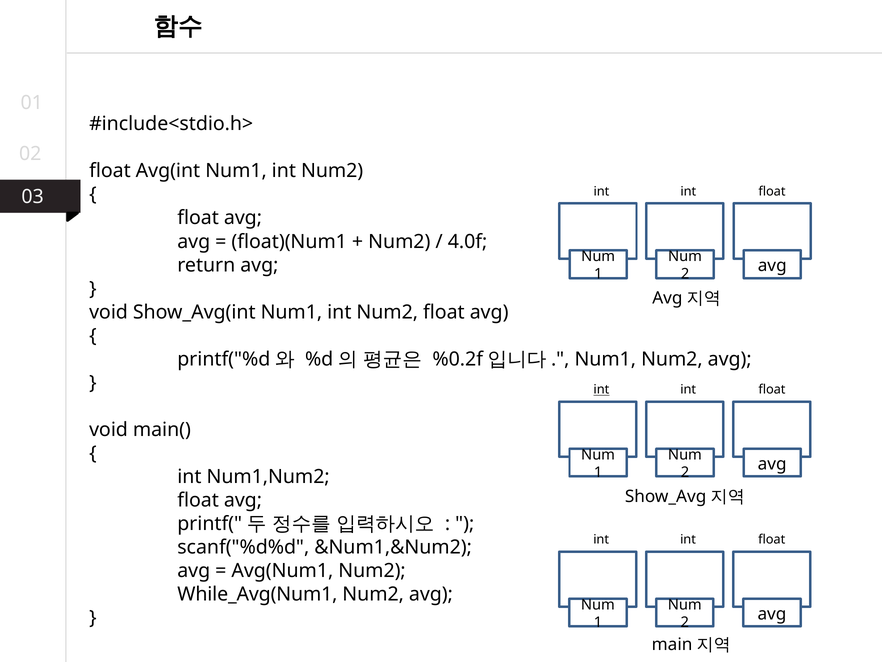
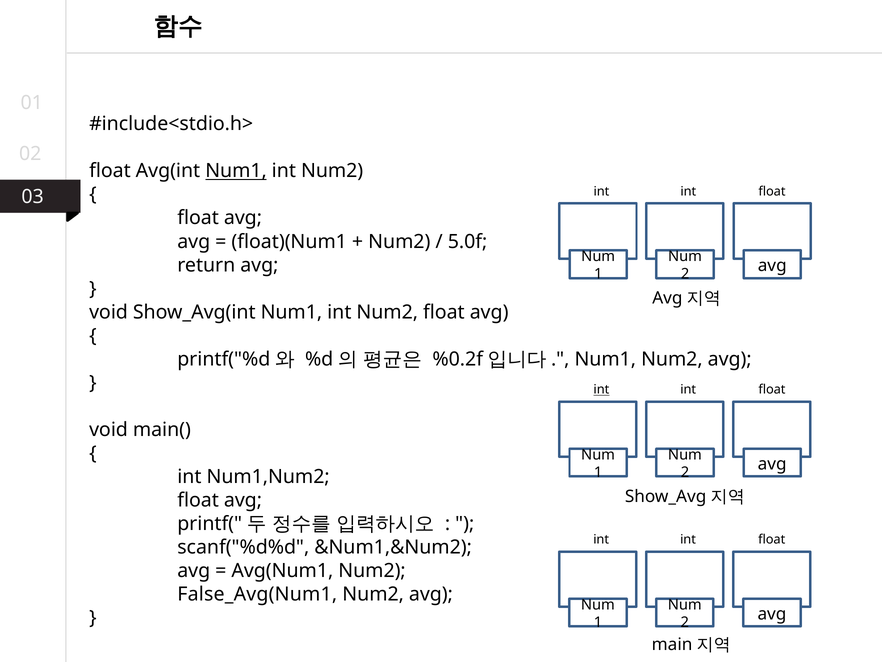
Num1 at (236, 171) underline: none -> present
4.0f: 4.0f -> 5.0f
While_Avg(Num1: While_Avg(Num1 -> False_Avg(Num1
